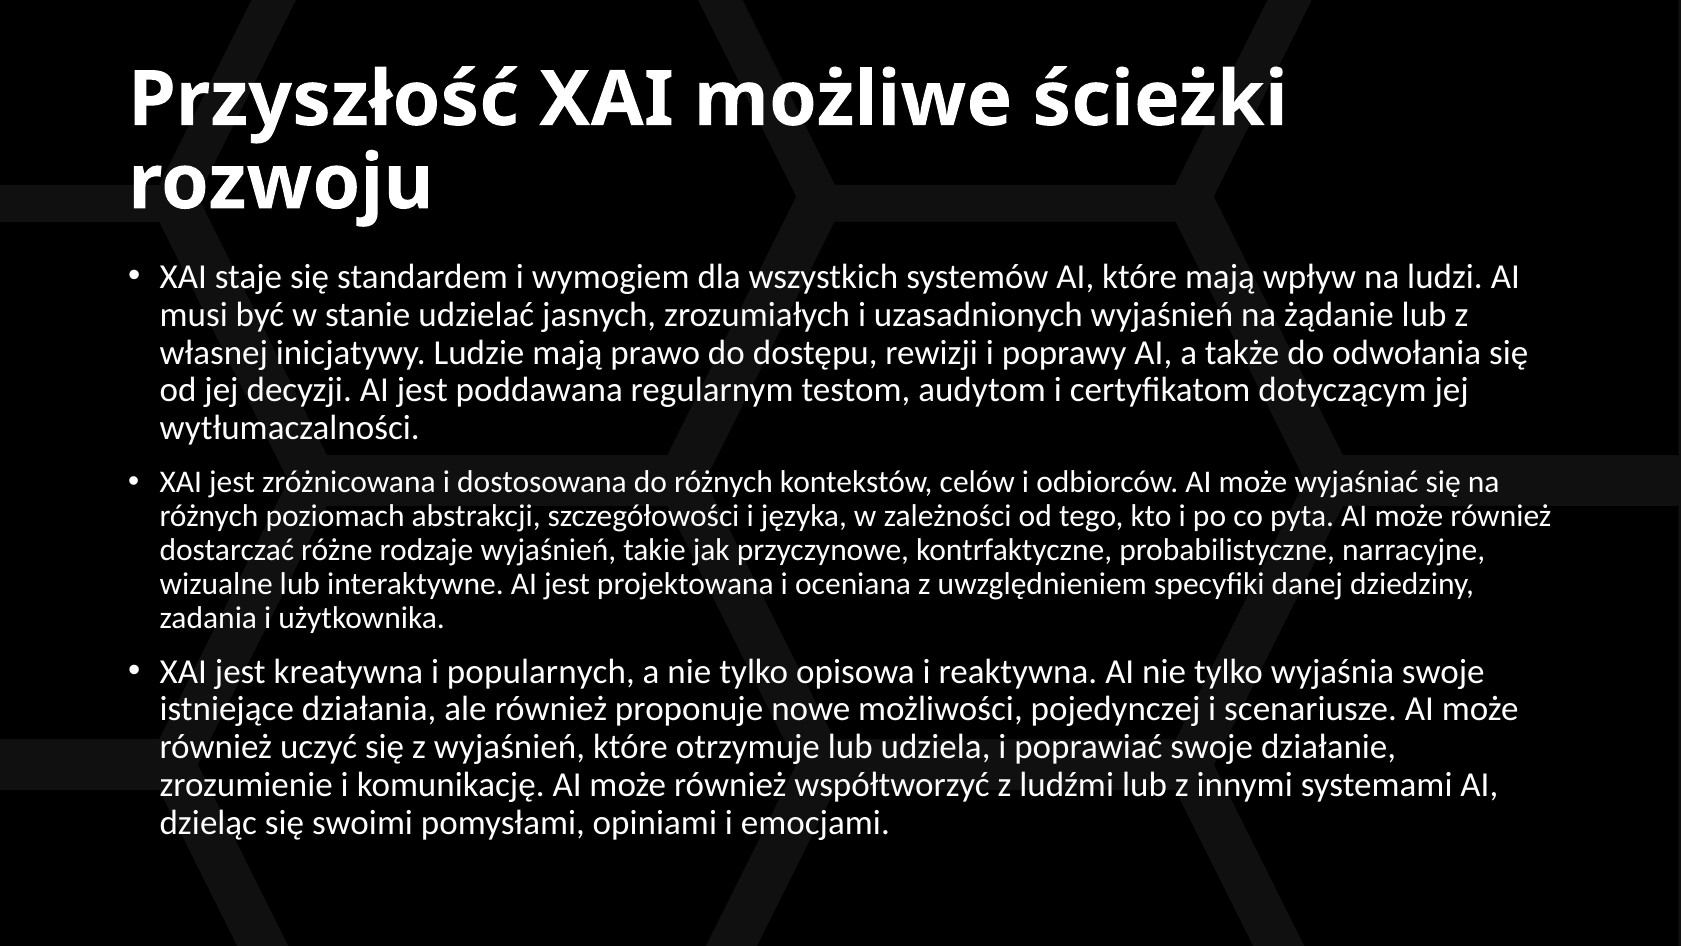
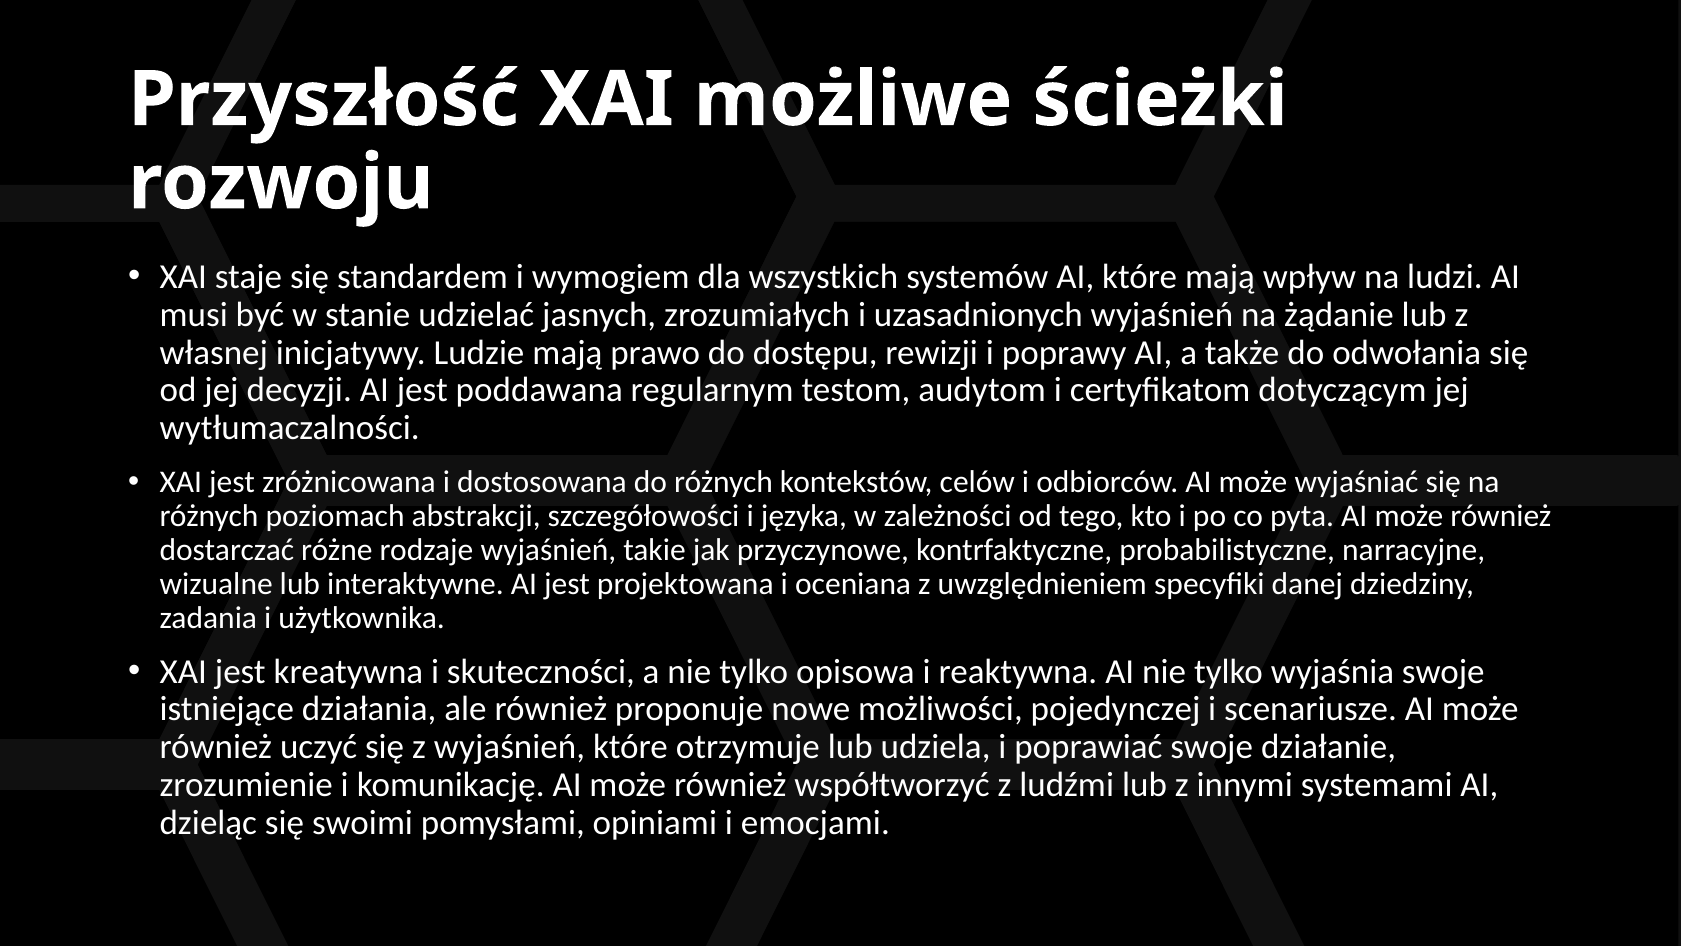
popularnych: popularnych -> skuteczności
